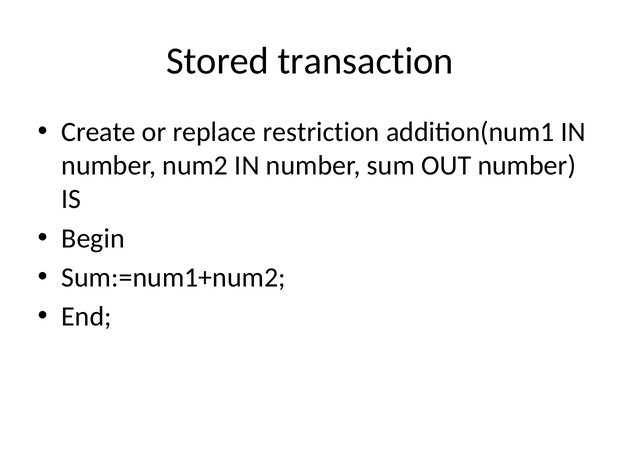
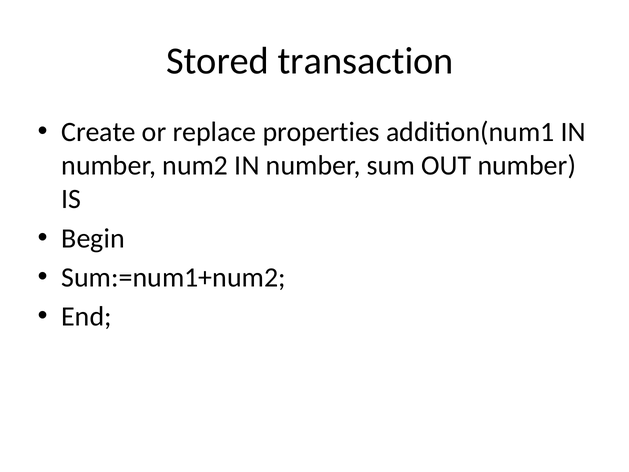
restriction: restriction -> properties
